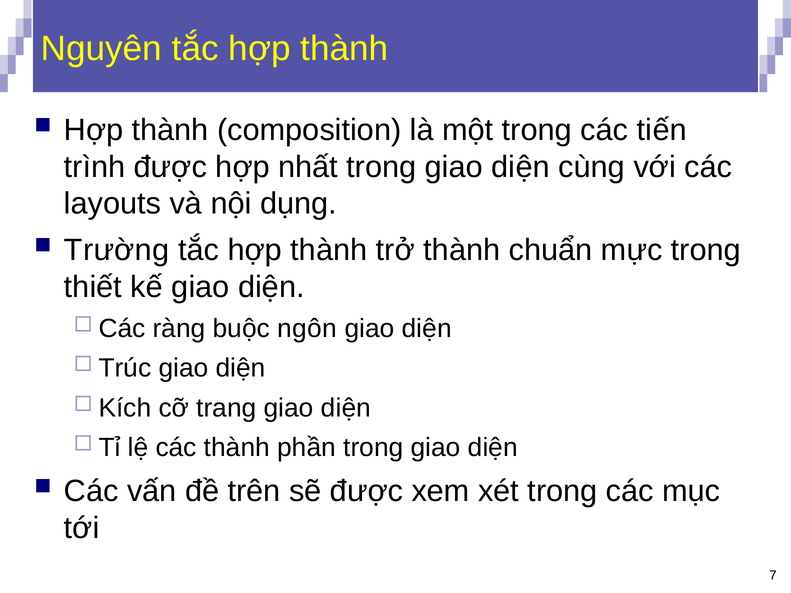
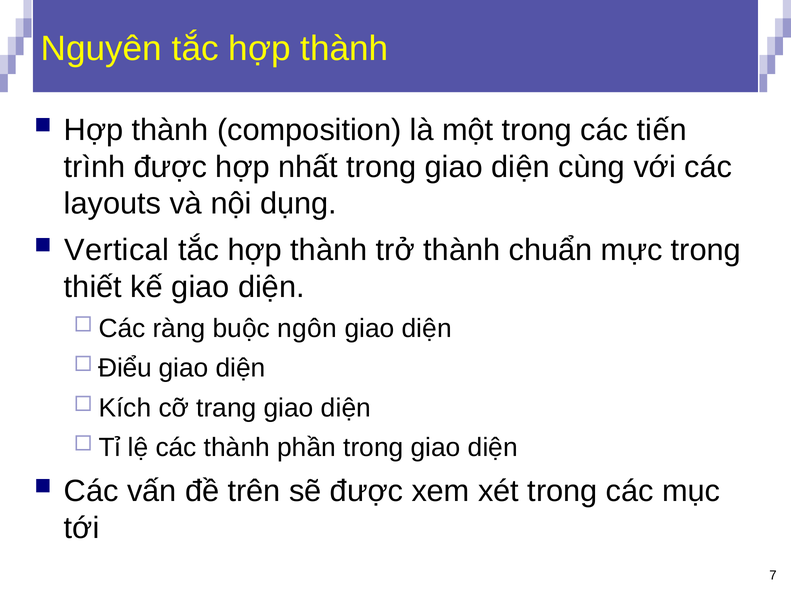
Trường: Trường -> Vertical
Trúc: Trúc -> Điểu
